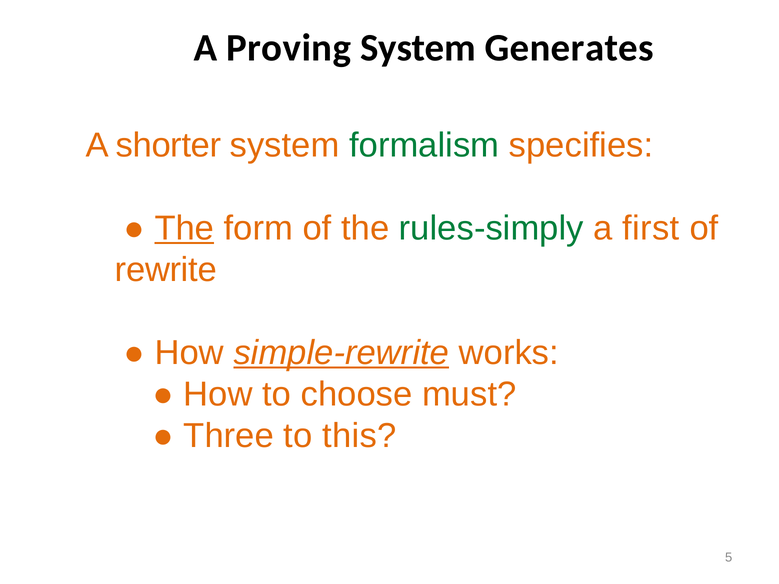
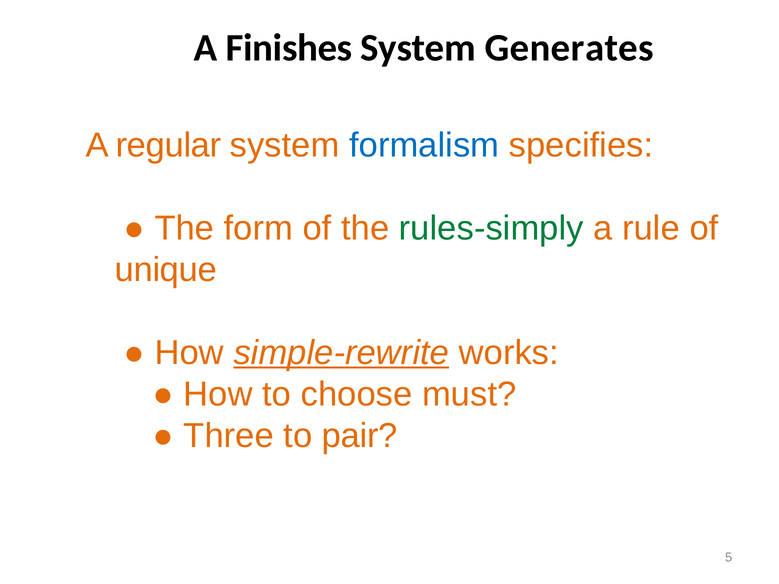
Proving: Proving -> Finishes
shorter: shorter -> regular
formalism colour: green -> blue
The at (184, 228) underline: present -> none
first: first -> rule
rewrite: rewrite -> unique
this: this -> pair
